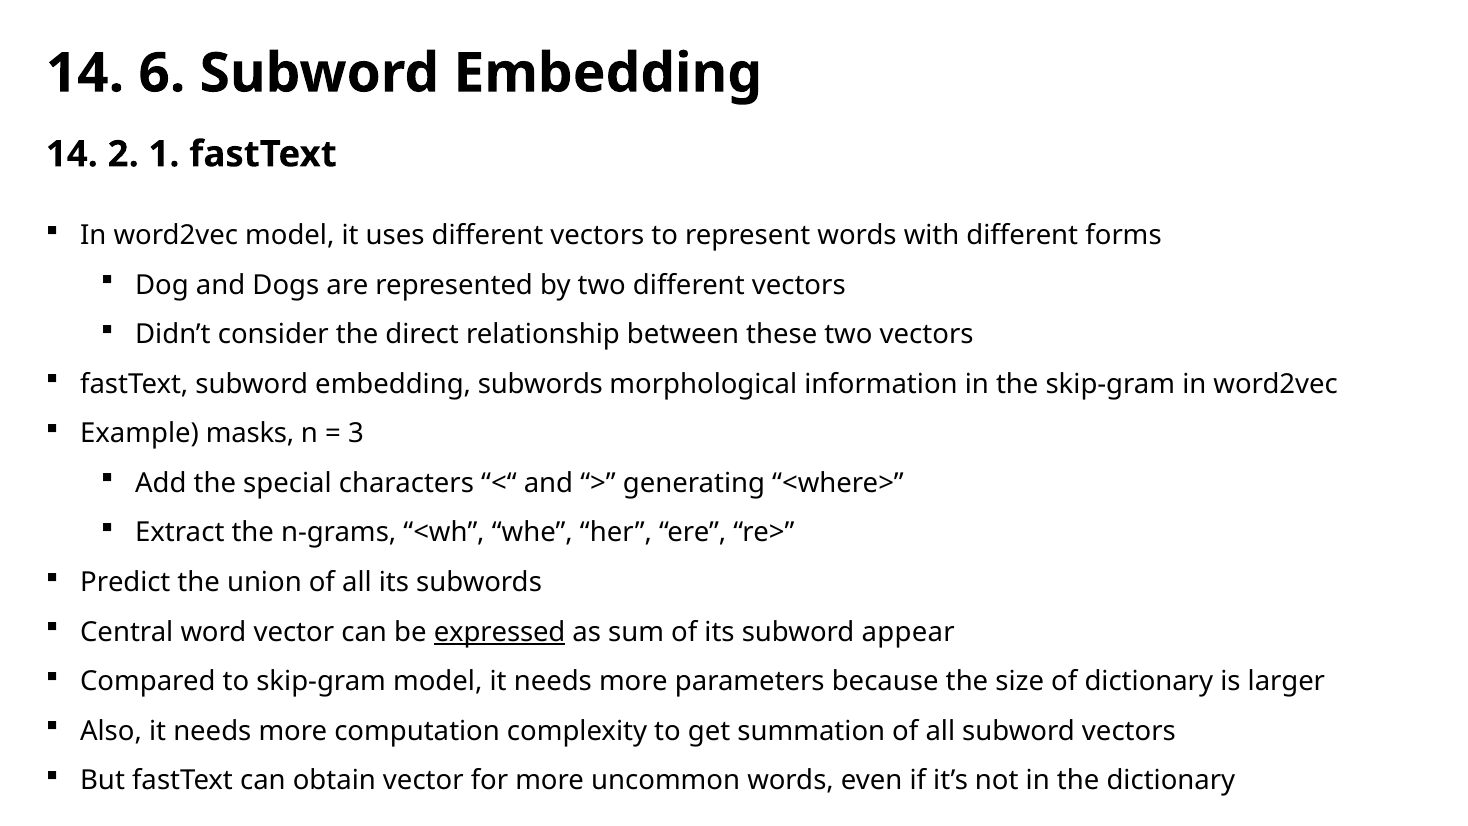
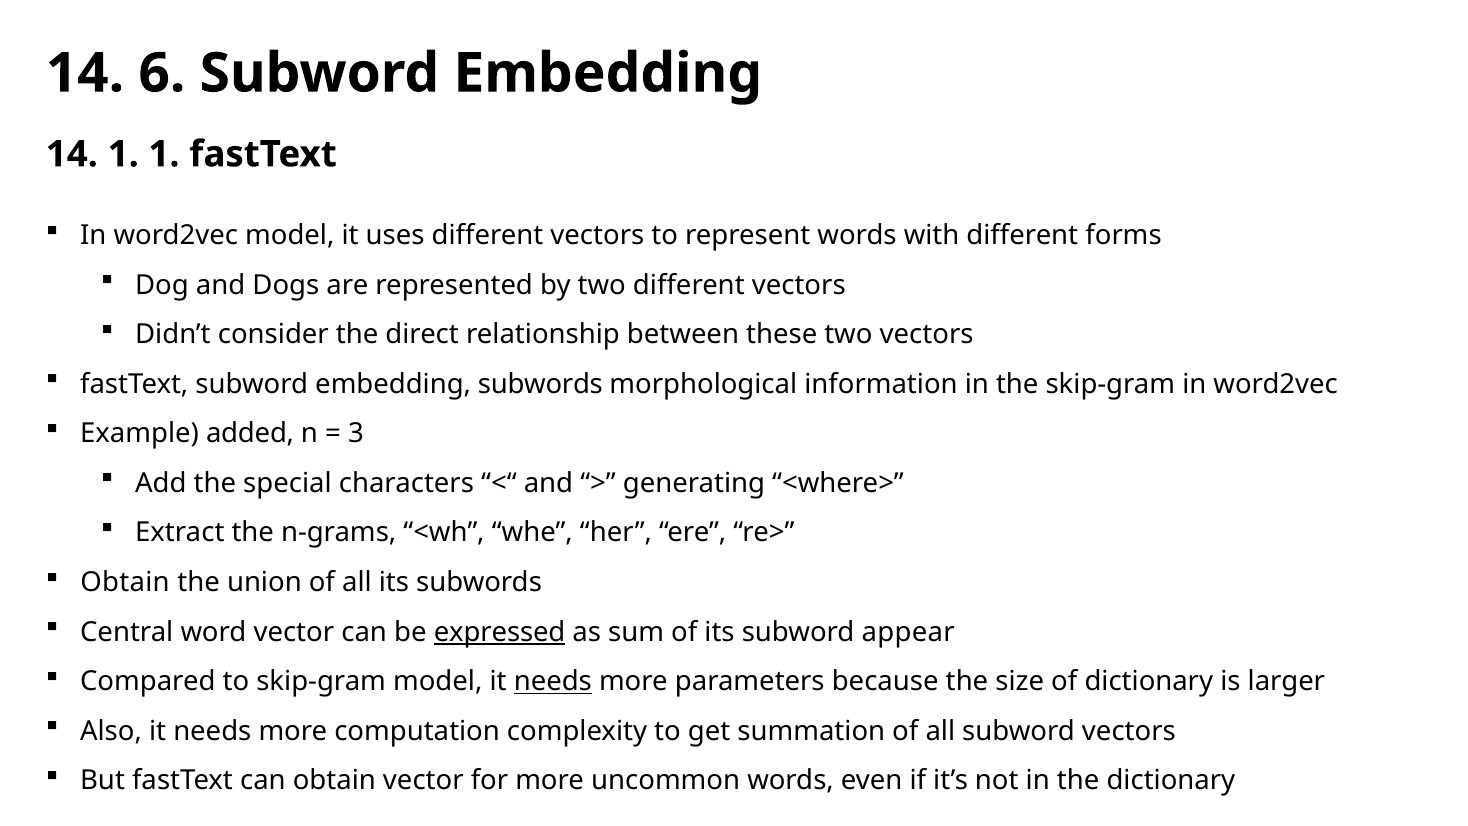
14 2: 2 -> 1
masks: masks -> added
Predict at (125, 582): Predict -> Obtain
needs at (553, 681) underline: none -> present
